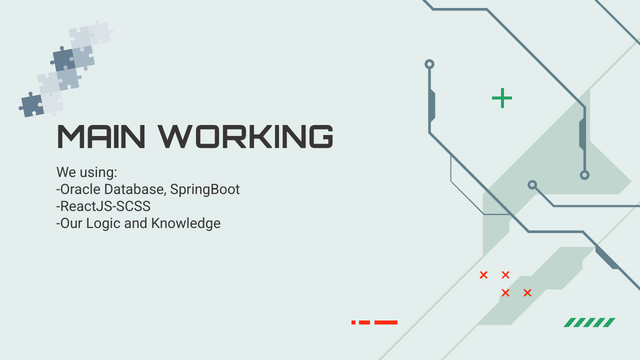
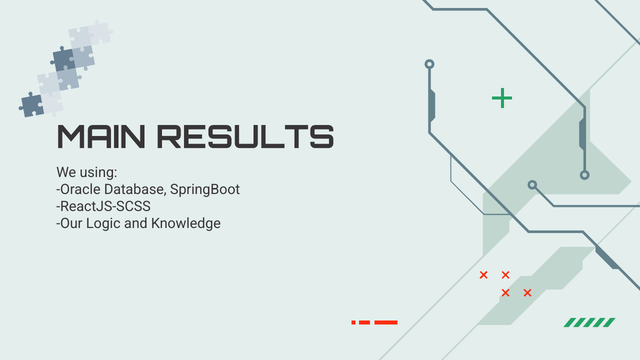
WORKING: WORKING -> RESULTS
